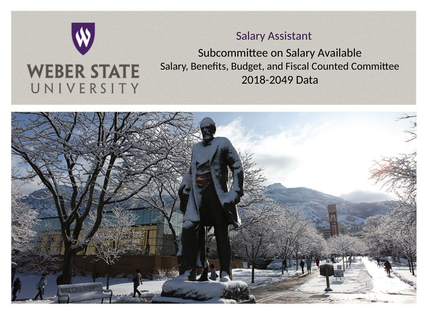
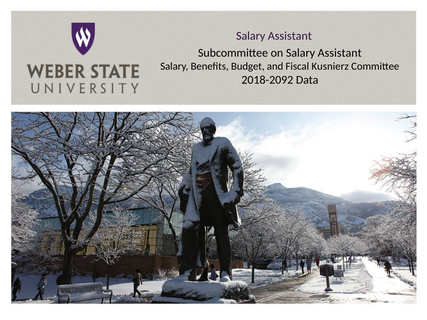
on Salary Available: Available -> Assistant
Counted: Counted -> Kusnierz
2018-2049: 2018-2049 -> 2018-2092
